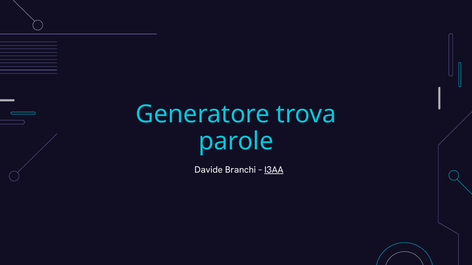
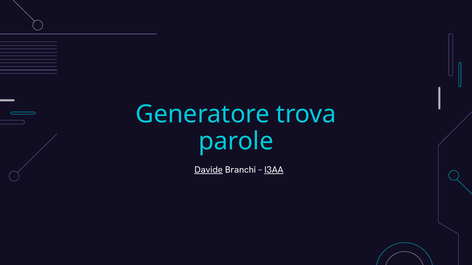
Davide underline: none -> present
